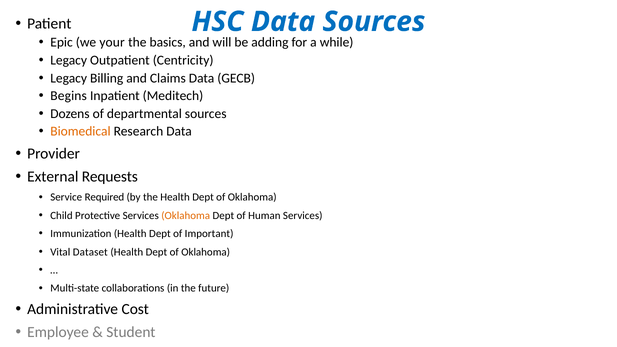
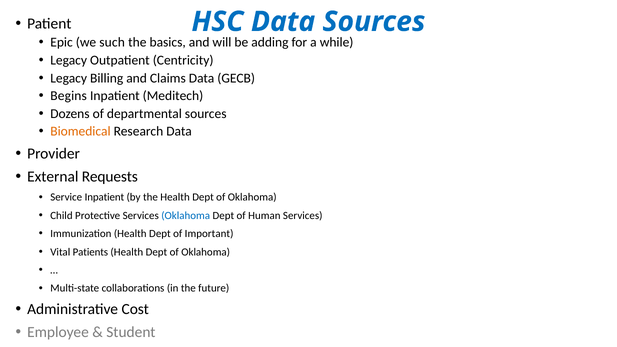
your: your -> such
Service Required: Required -> Inpatient
Oklahoma at (186, 215) colour: orange -> blue
Dataset: Dataset -> Patients
